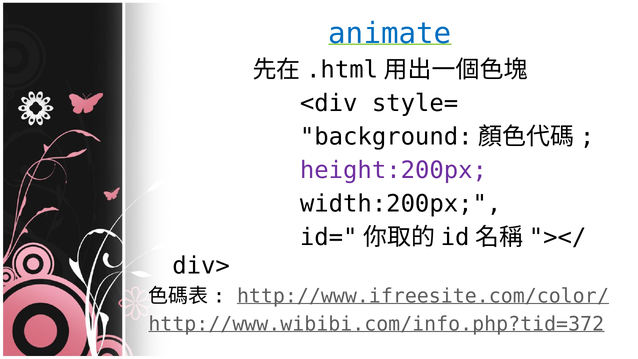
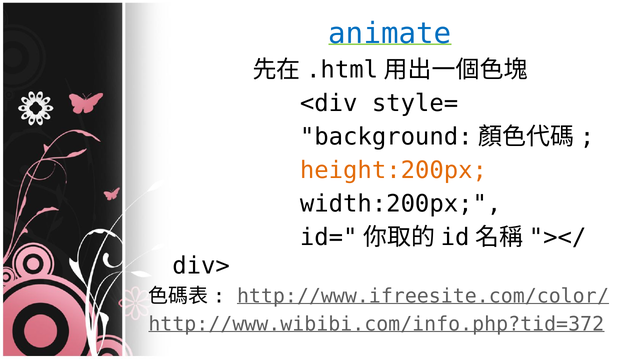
height:200px colour: purple -> orange
